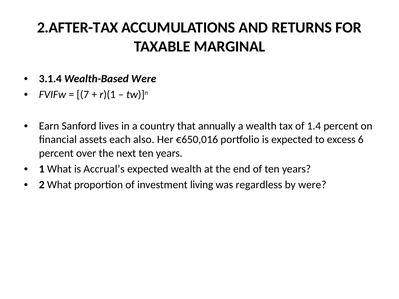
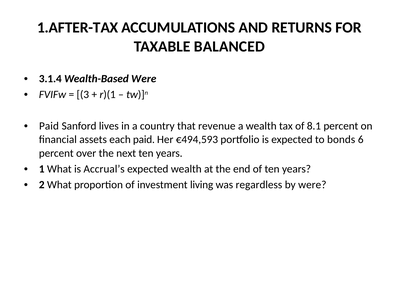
2.AFTER-TAX: 2.AFTER-TAX -> 1.AFTER-TAX
MARGINAL: MARGINAL -> BALANCED
7: 7 -> 3
Earn at (49, 126): Earn -> Paid
annually: annually -> revenue
1.4: 1.4 -> 8.1
each also: also -> paid
€650,016: €650,016 -> €494,593
excess: excess -> bonds
